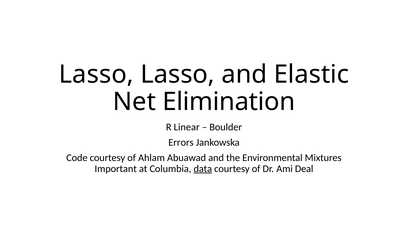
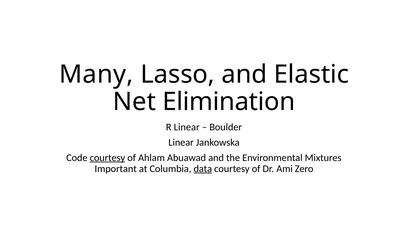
Lasso at (96, 74): Lasso -> Many
Errors at (181, 143): Errors -> Linear
courtesy at (107, 158) underline: none -> present
Deal: Deal -> Zero
